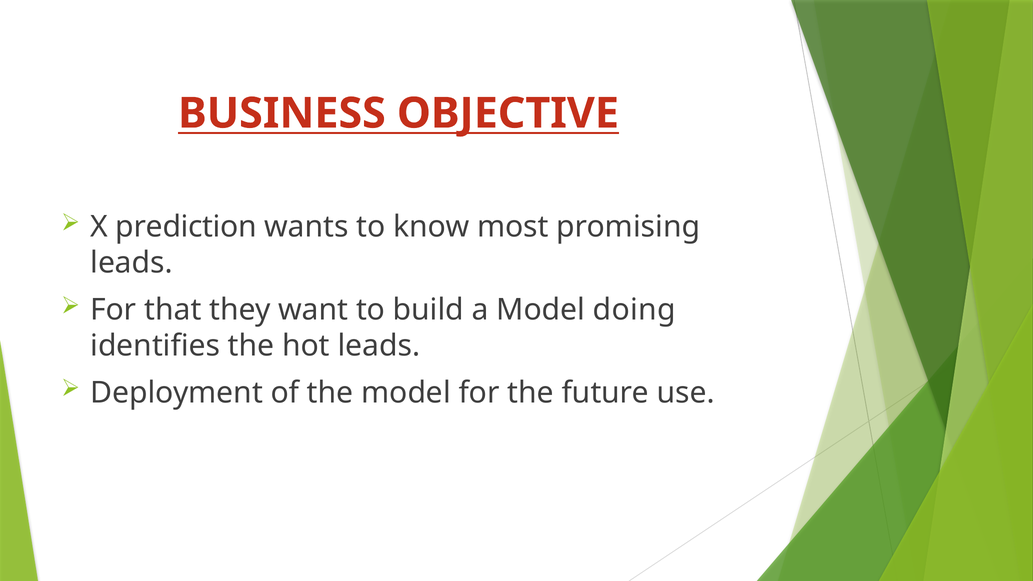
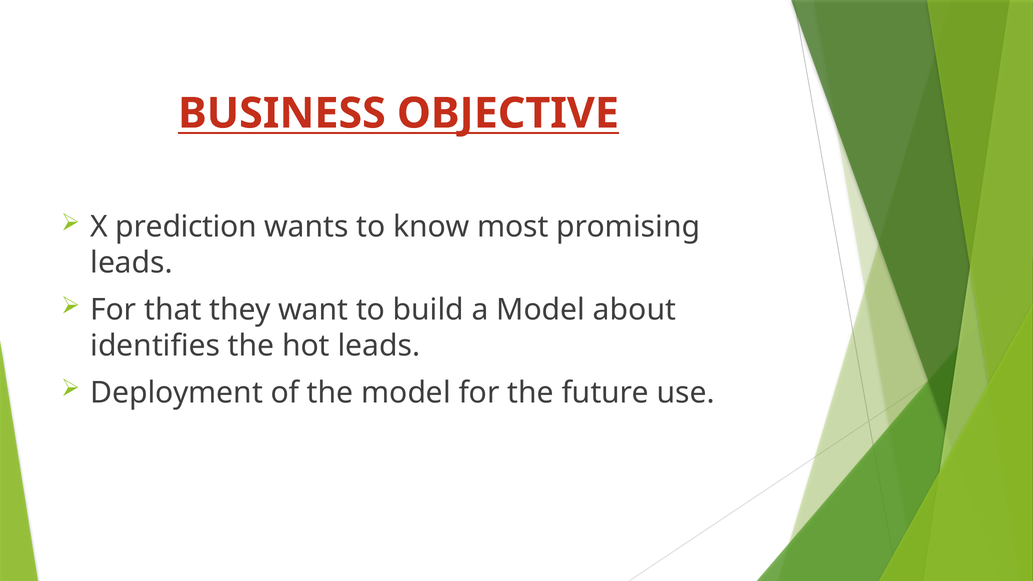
doing: doing -> about
